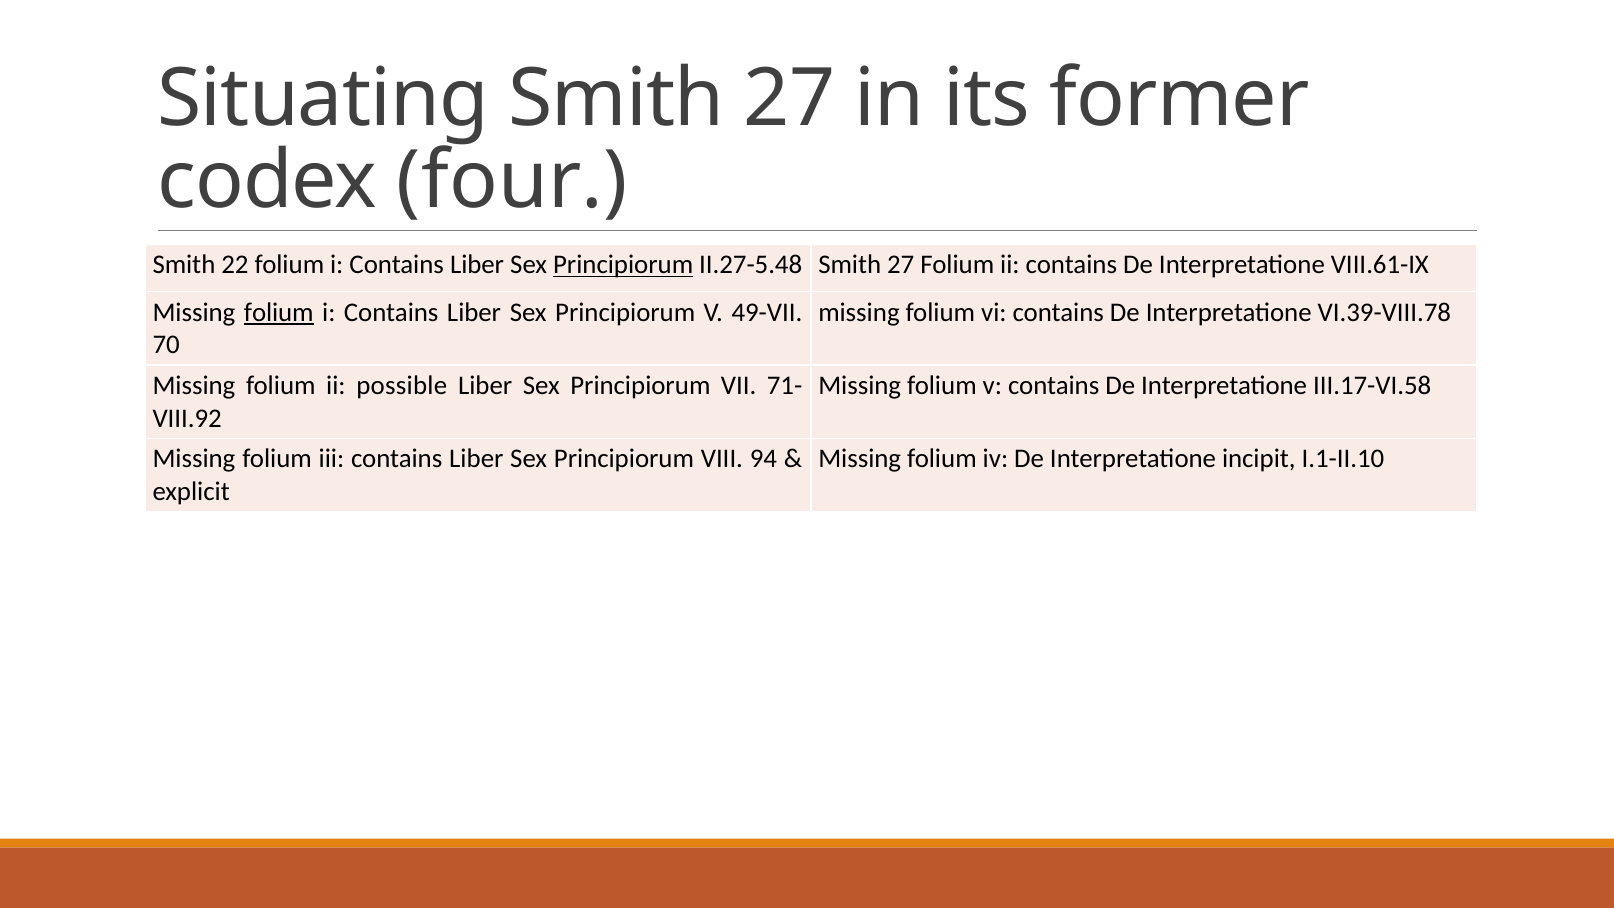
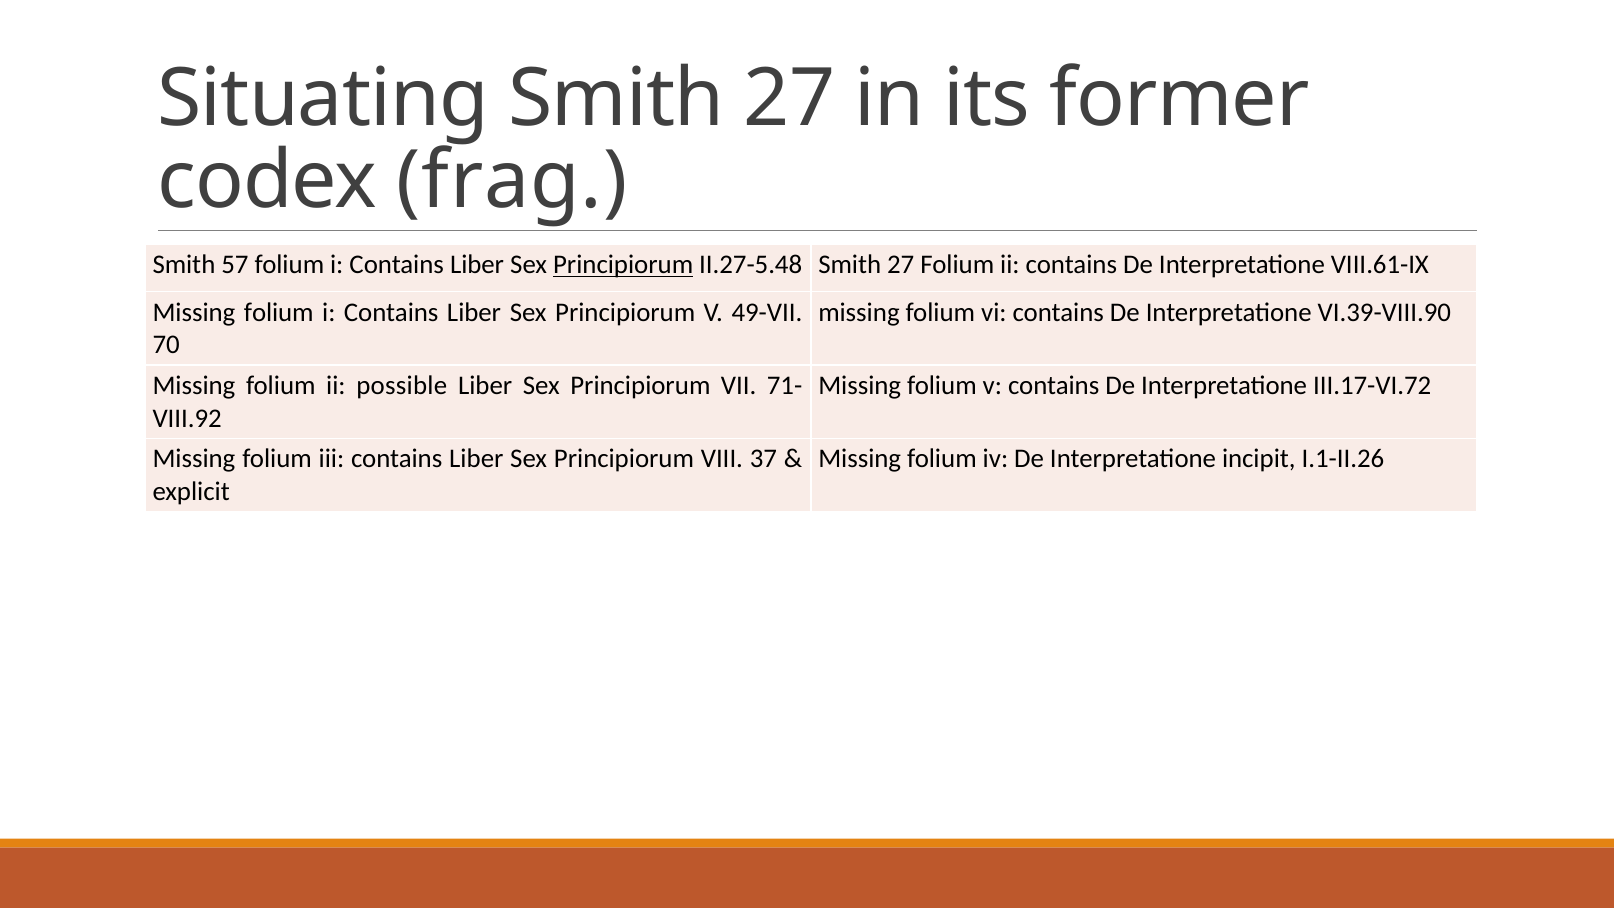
four: four -> frag
22: 22 -> 57
folium at (279, 312) underline: present -> none
VI.39-VIII.78: VI.39-VIII.78 -> VI.39-VIII.90
III.17-VI.58: III.17-VI.58 -> III.17-VI.72
94: 94 -> 37
I.1-II.10: I.1-II.10 -> I.1-II.26
